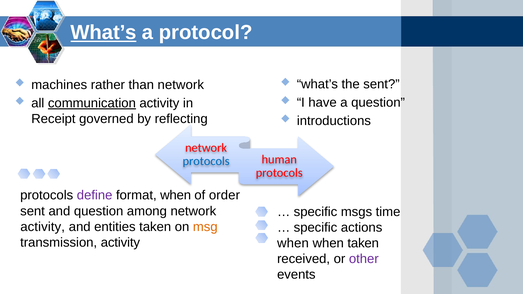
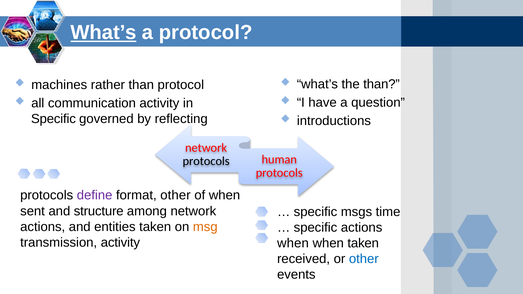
the sent: sent -> than
than network: network -> protocol
communication underline: present -> none
Receipt at (53, 119): Receipt -> Specific
protocols at (206, 161) colour: blue -> black
format when: when -> other
of order: order -> when
and question: question -> structure
activity at (43, 227): activity -> actions
other at (364, 259) colour: purple -> blue
